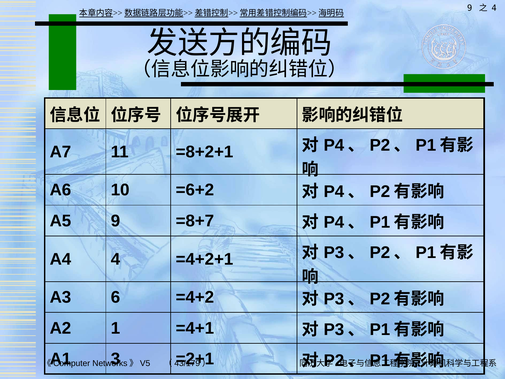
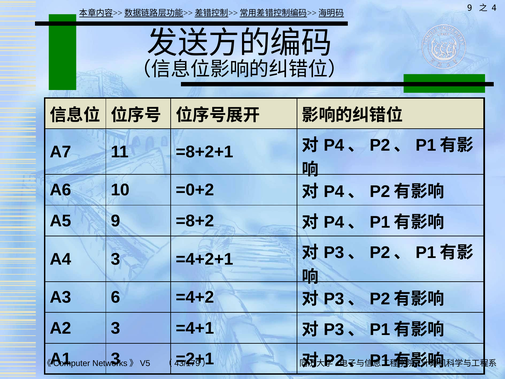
=6+2: =6+2 -> =0+2
=8+7: =8+7 -> =8+2
A4 4: 4 -> 3
A2 1: 1 -> 3
